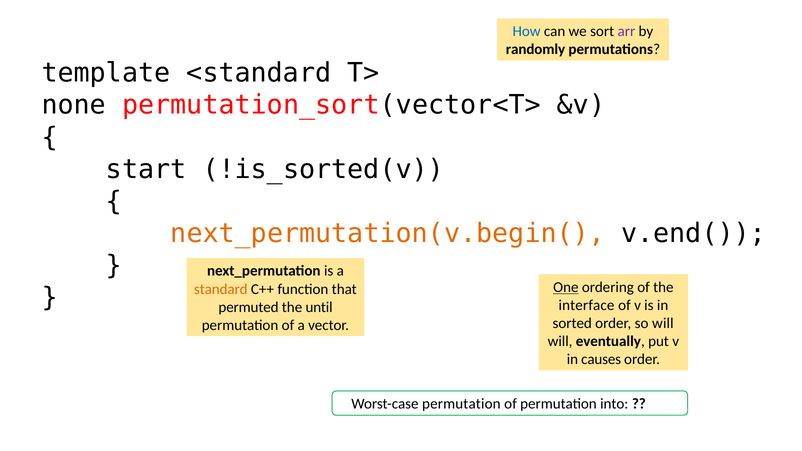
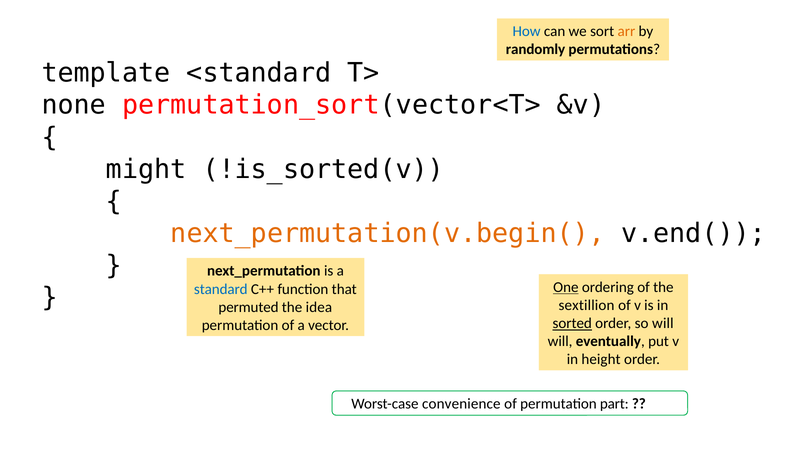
arr colour: purple -> orange
start: start -> might
standard colour: orange -> blue
interface: interface -> sextillion
until: until -> idea
sorted underline: none -> present
causes: causes -> height
Worst-case permutation: permutation -> convenience
into: into -> part
